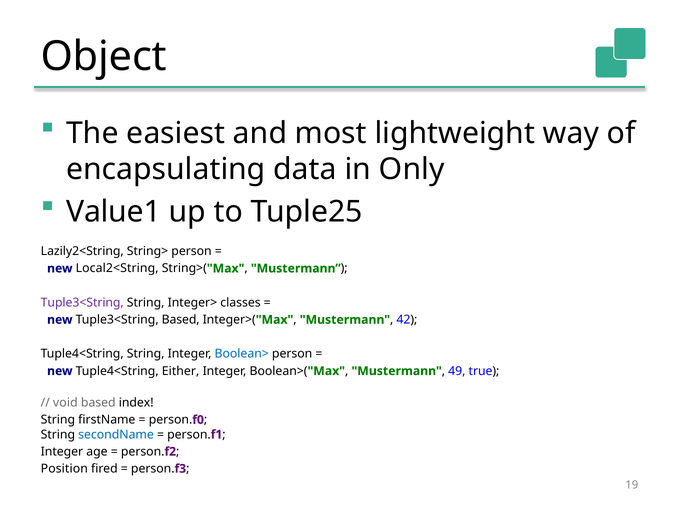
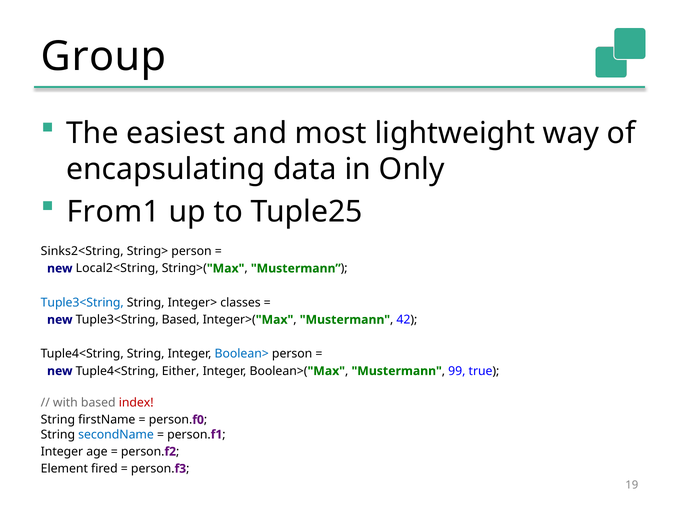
Object: Object -> Group
Value1: Value1 -> From1
Lazily2<String: Lazily2<String -> Sinks2<String
Tuple3<String at (82, 303) colour: purple -> blue
49: 49 -> 99
void: void -> with
index colour: black -> red
Position: Position -> Element
